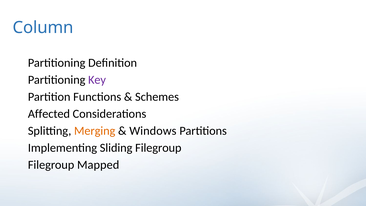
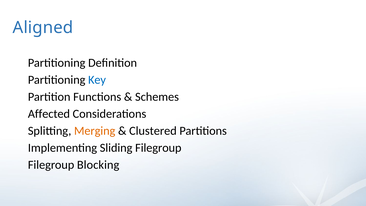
Column: Column -> Aligned
Key colour: purple -> blue
Windows: Windows -> Clustered
Mapped: Mapped -> Blocking
